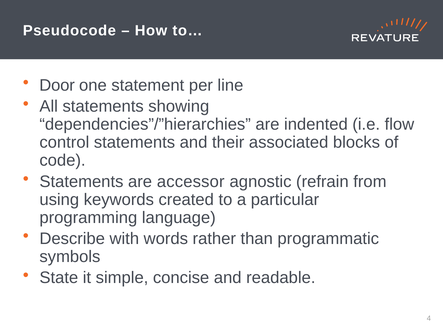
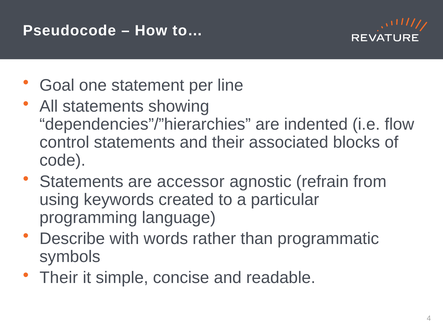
Door: Door -> Goal
State at (59, 277): State -> Their
